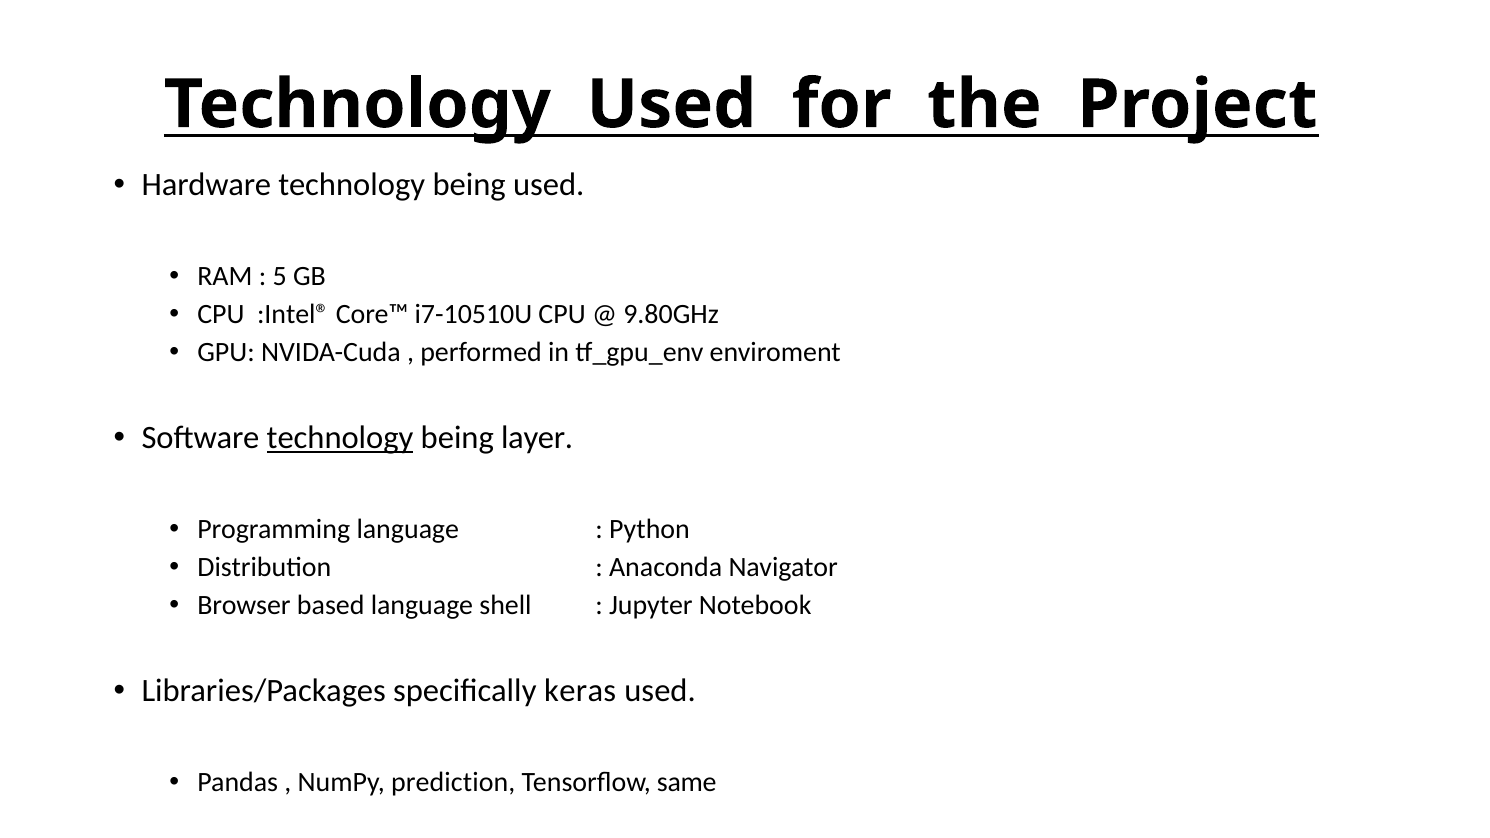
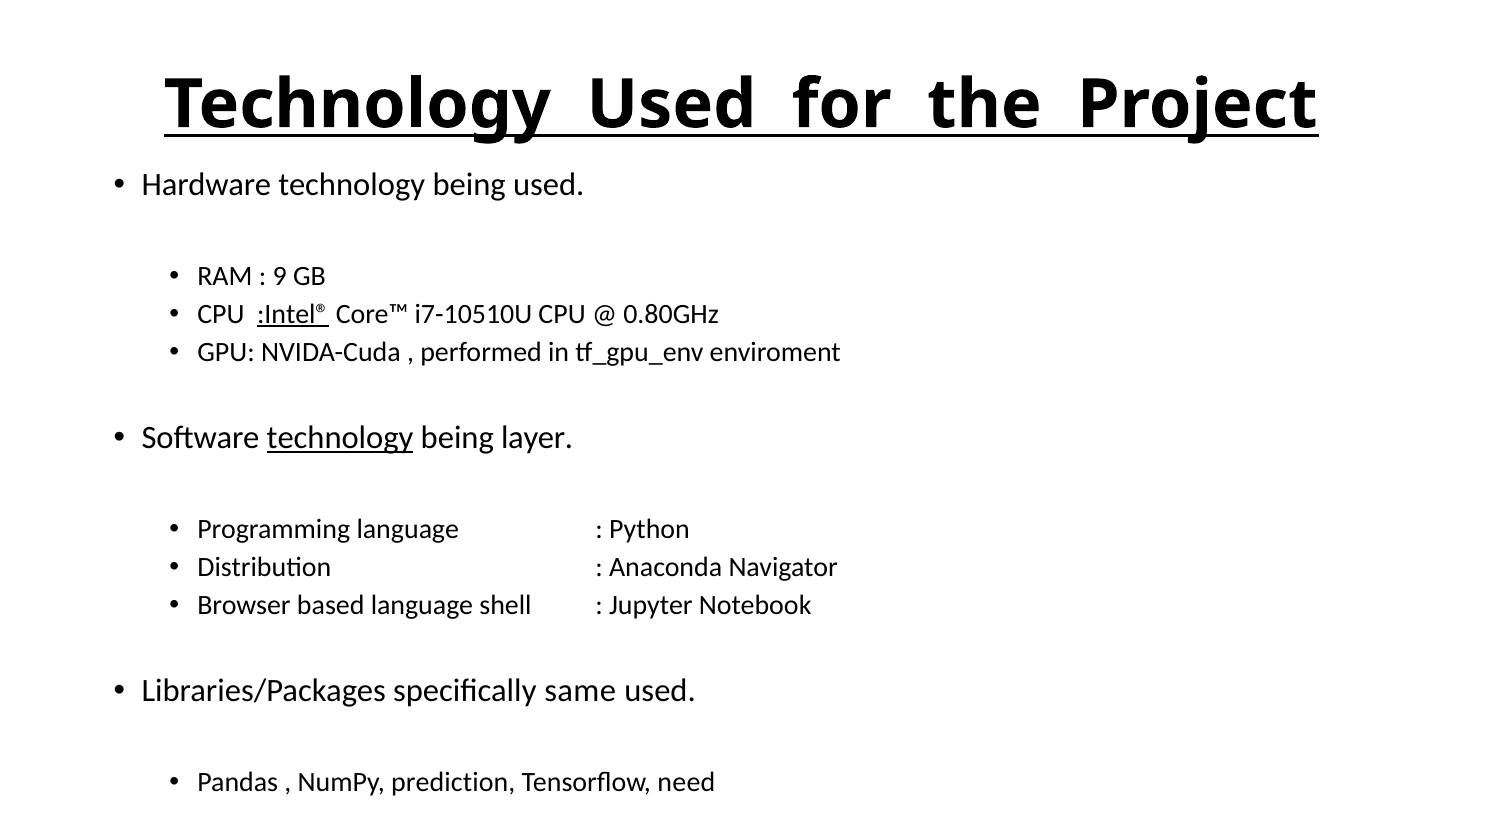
5: 5 -> 9
:Intel® underline: none -> present
9.80GHz: 9.80GHz -> 0.80GHz
keras: keras -> same
same: same -> need
